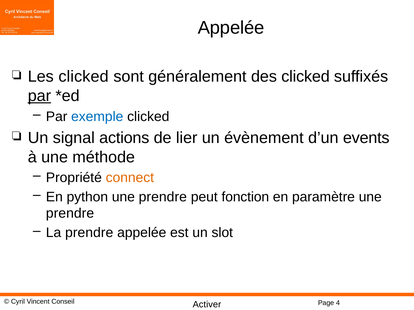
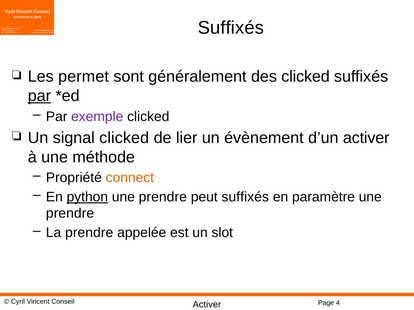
Appelée at (231, 28): Appelée -> Suffixés
Les clicked: clicked -> permet
exemple colour: blue -> purple
signal actions: actions -> clicked
d’un events: events -> activer
python underline: none -> present
peut fonction: fonction -> suffixés
